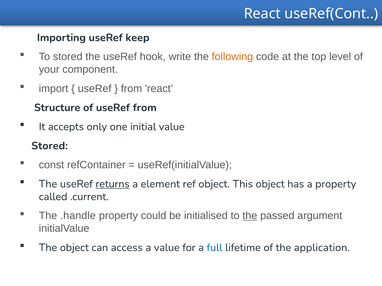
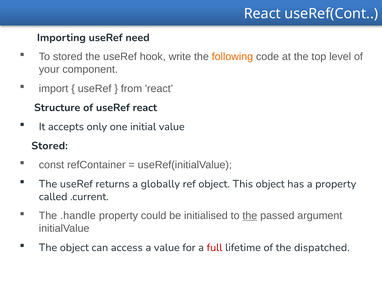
keep: keep -> need
useRef from: from -> react
returns underline: present -> none
element: element -> globally
full colour: blue -> red
application: application -> dispatched
